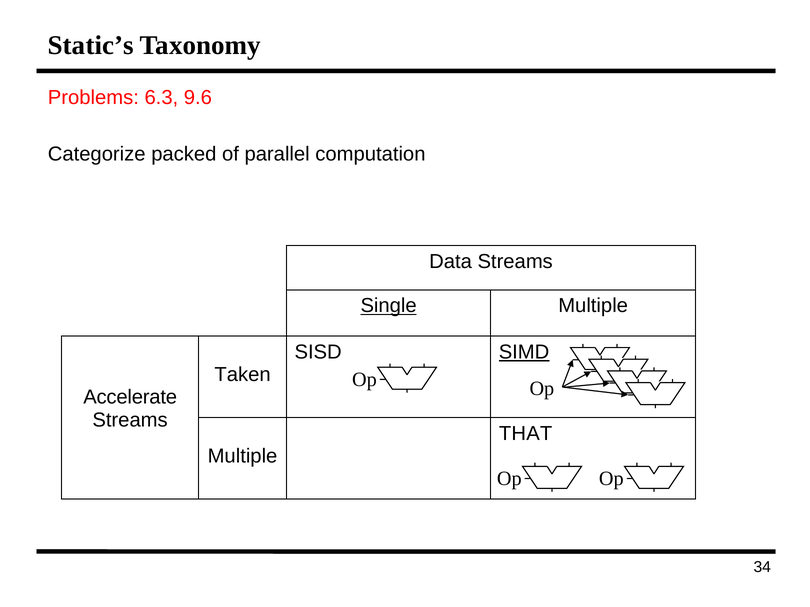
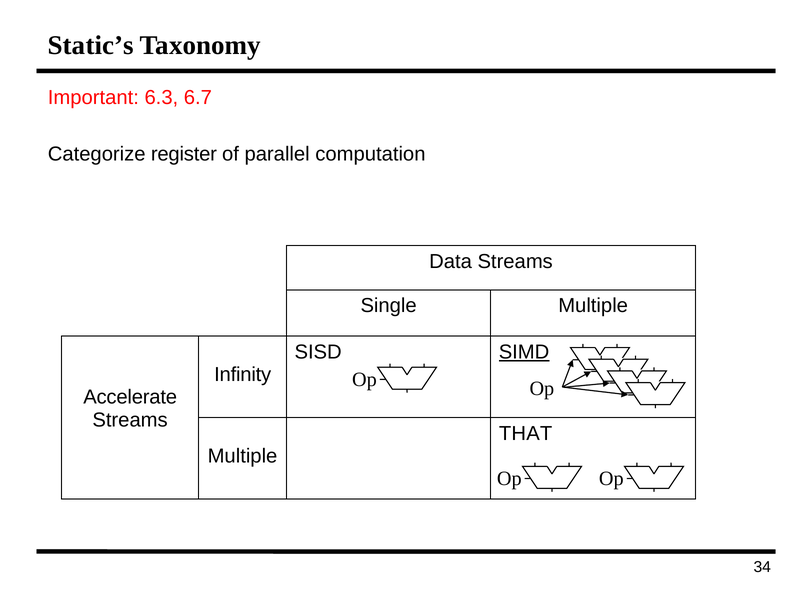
Problems: Problems -> Important
9.6: 9.6 -> 6.7
packed: packed -> register
Single underline: present -> none
Taken: Taken -> Infinity
